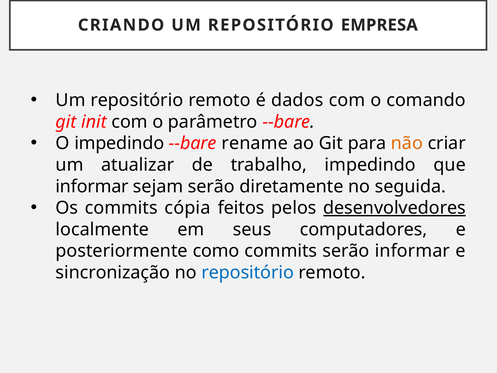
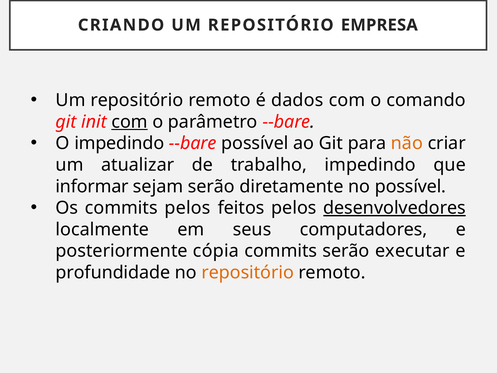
com at (130, 122) underline: none -> present
--bare rename: rename -> possível
no seguida: seguida -> possível
commits cópia: cópia -> pelos
como: como -> cópia
serão informar: informar -> executar
sincronização: sincronização -> profundidade
repositório at (248, 272) colour: blue -> orange
